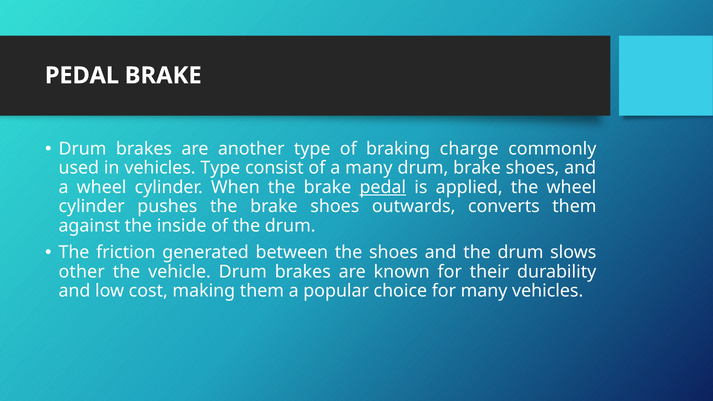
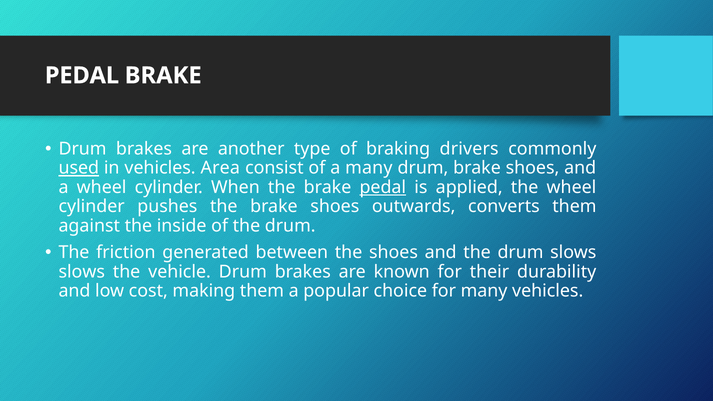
charge: charge -> drivers
used underline: none -> present
vehicles Type: Type -> Area
other at (82, 272): other -> slows
